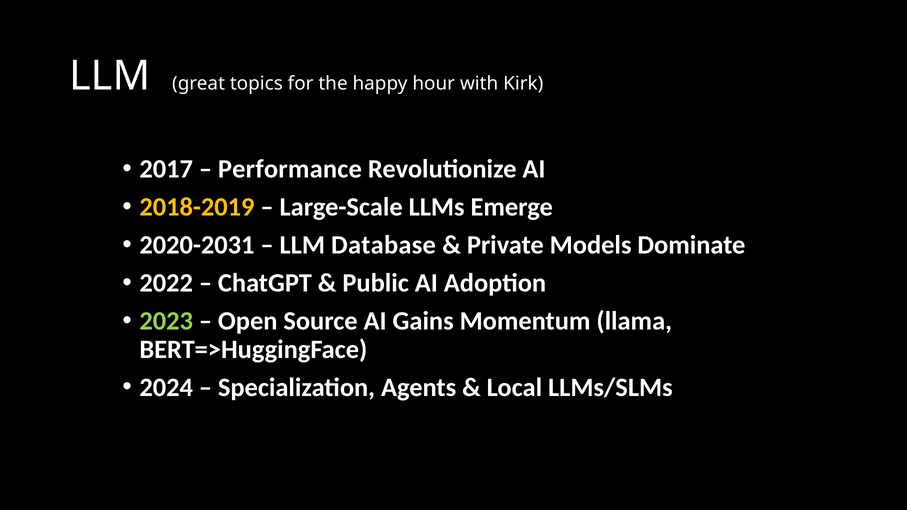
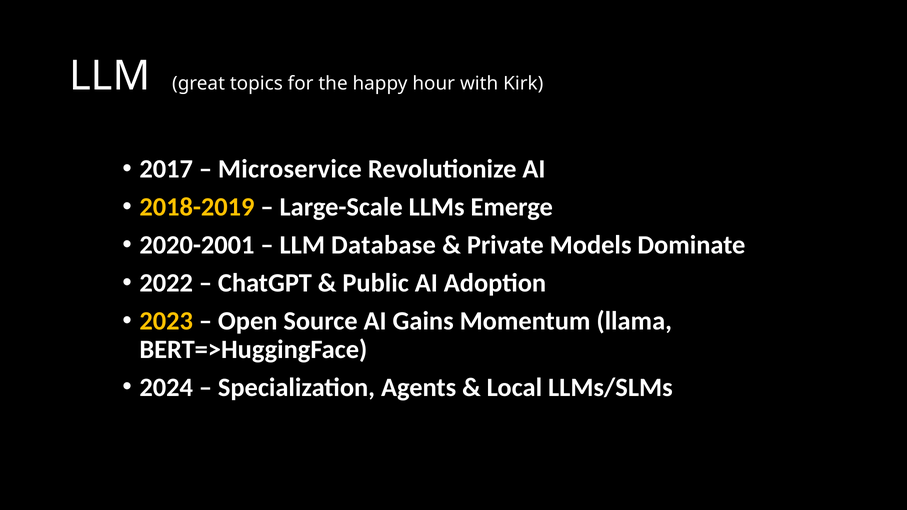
Performance: Performance -> Microservice
2020-2031: 2020-2031 -> 2020-2001
2023 colour: light green -> yellow
